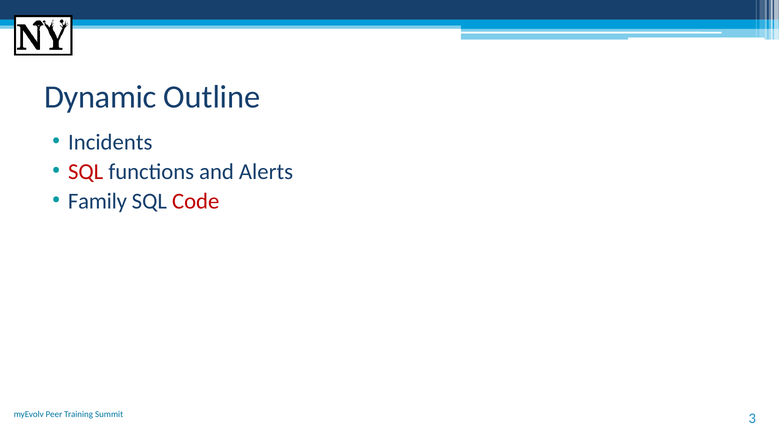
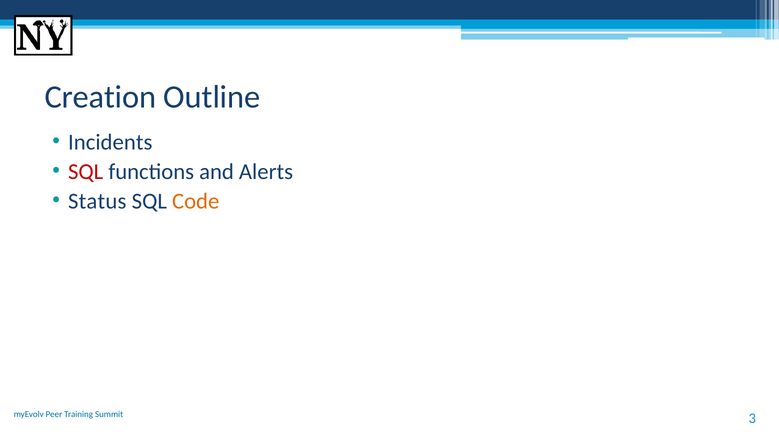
Dynamic: Dynamic -> Creation
Family: Family -> Status
Code colour: red -> orange
